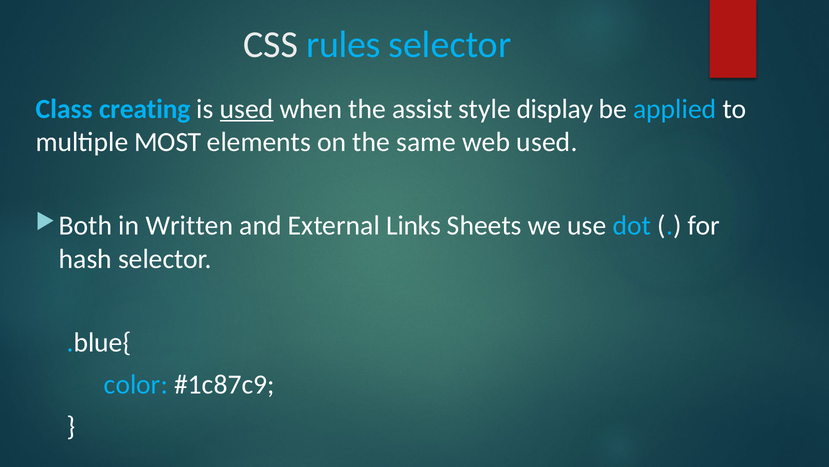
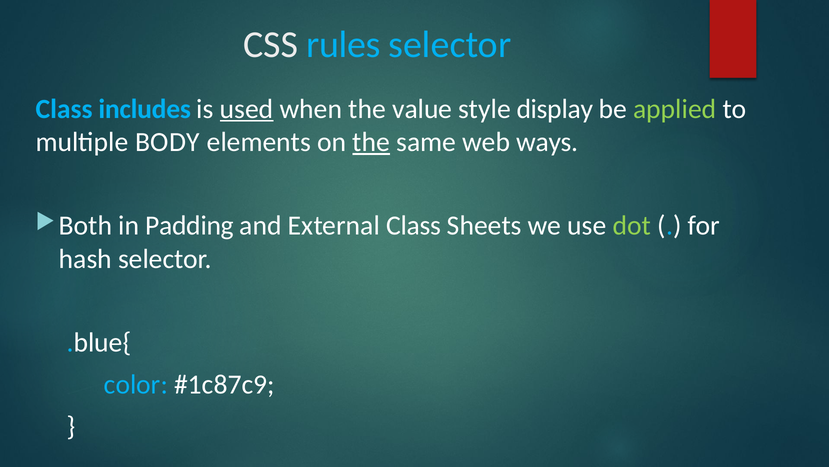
creating: creating -> includes
assist: assist -> value
applied colour: light blue -> light green
MOST: MOST -> BODY
the at (371, 142) underline: none -> present
web used: used -> ways
Written: Written -> Padding
External Links: Links -> Class
dot colour: light blue -> light green
